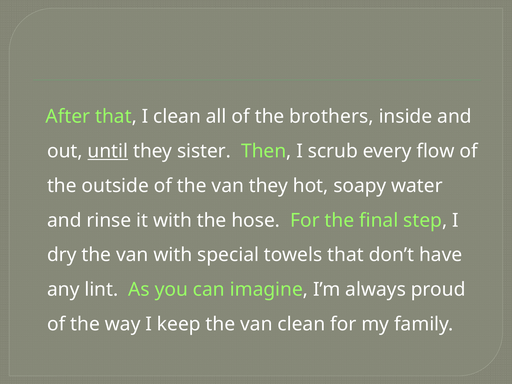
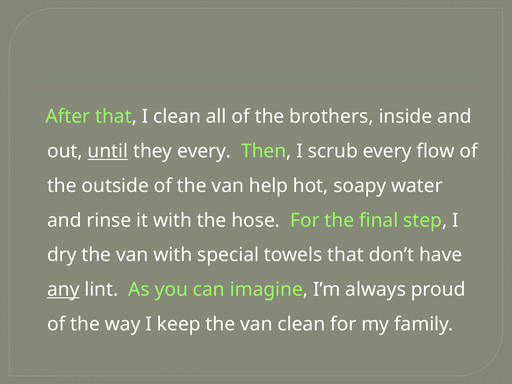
they sister: sister -> every
van they: they -> help
any underline: none -> present
